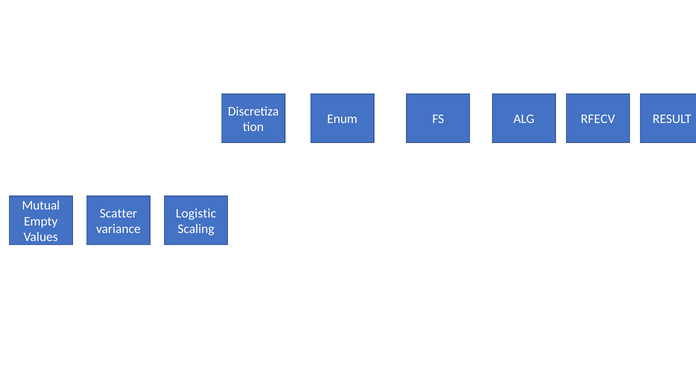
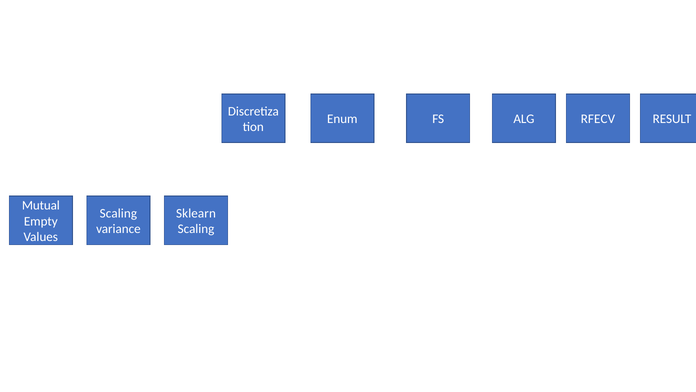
Scatter at (118, 213): Scatter -> Scaling
Logistic: Logistic -> Sklearn
